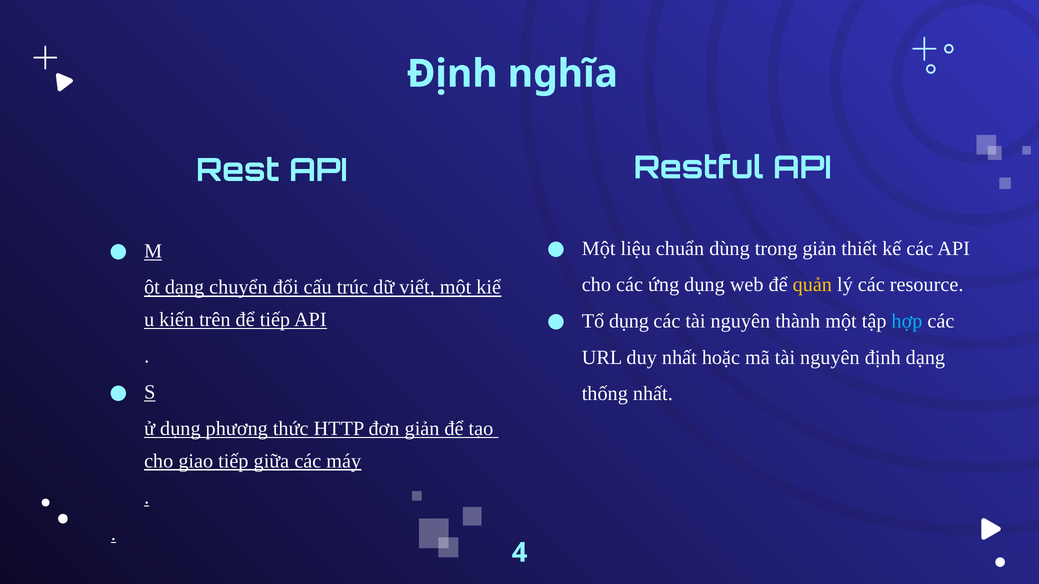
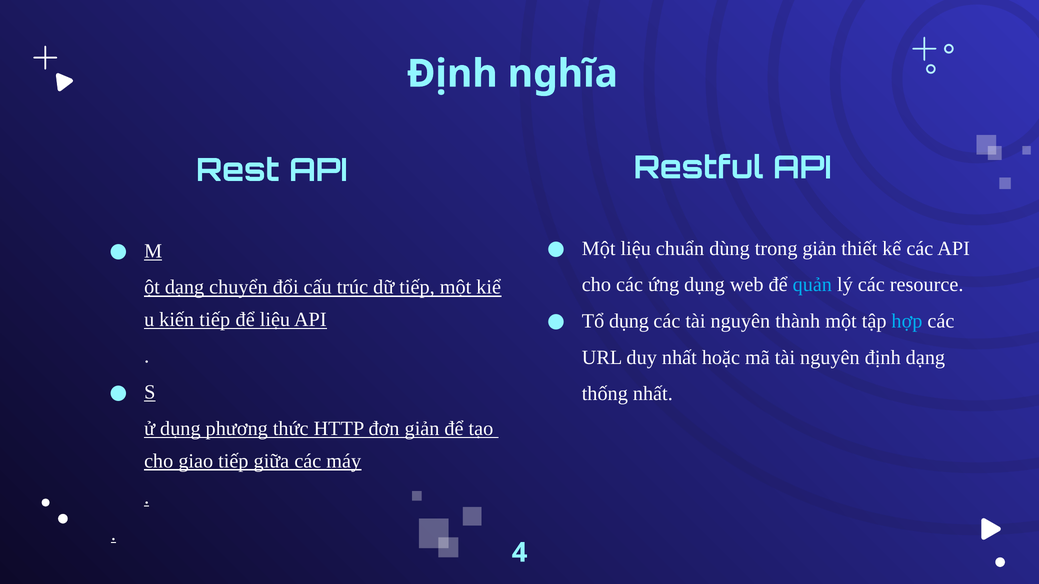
quản colour: yellow -> light blue
dữ viết: viết -> tiếp
kiến trên: trên -> tiếp
để tiếp: tiếp -> liệu
